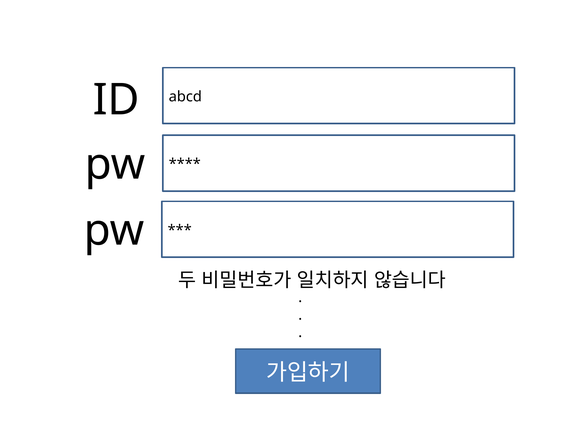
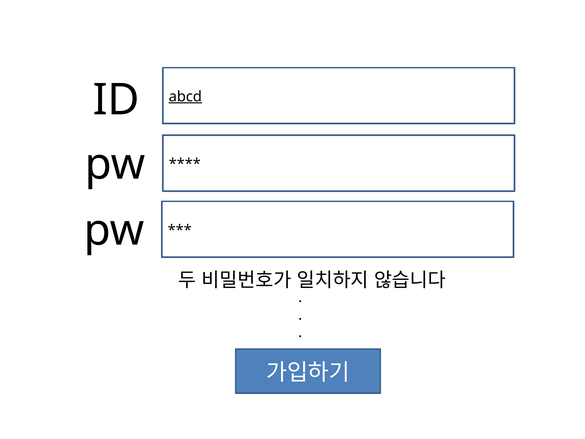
abcd underline: none -> present
